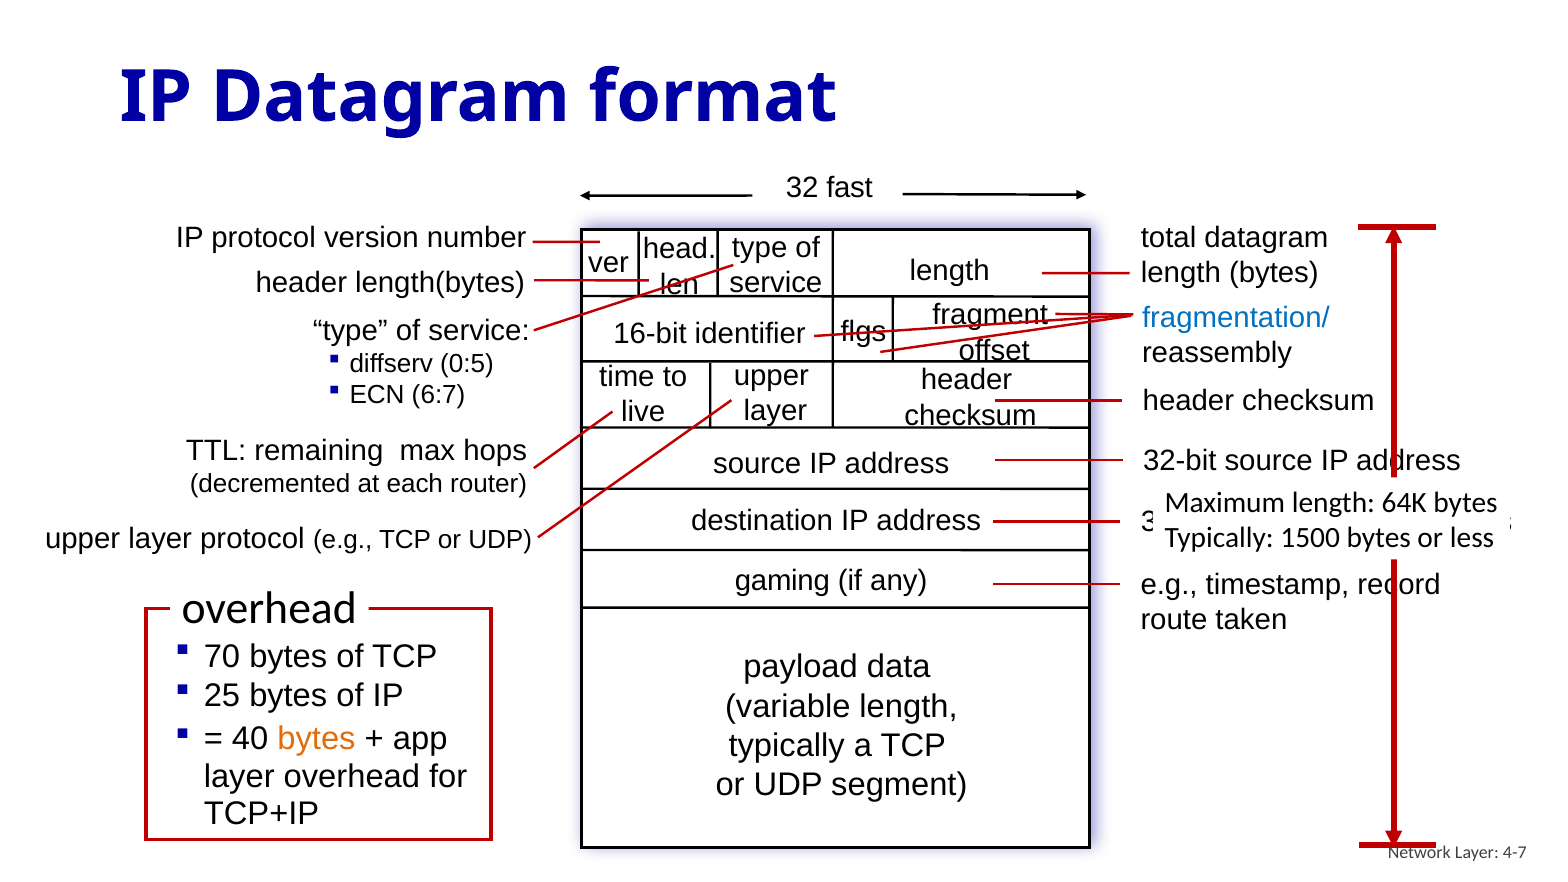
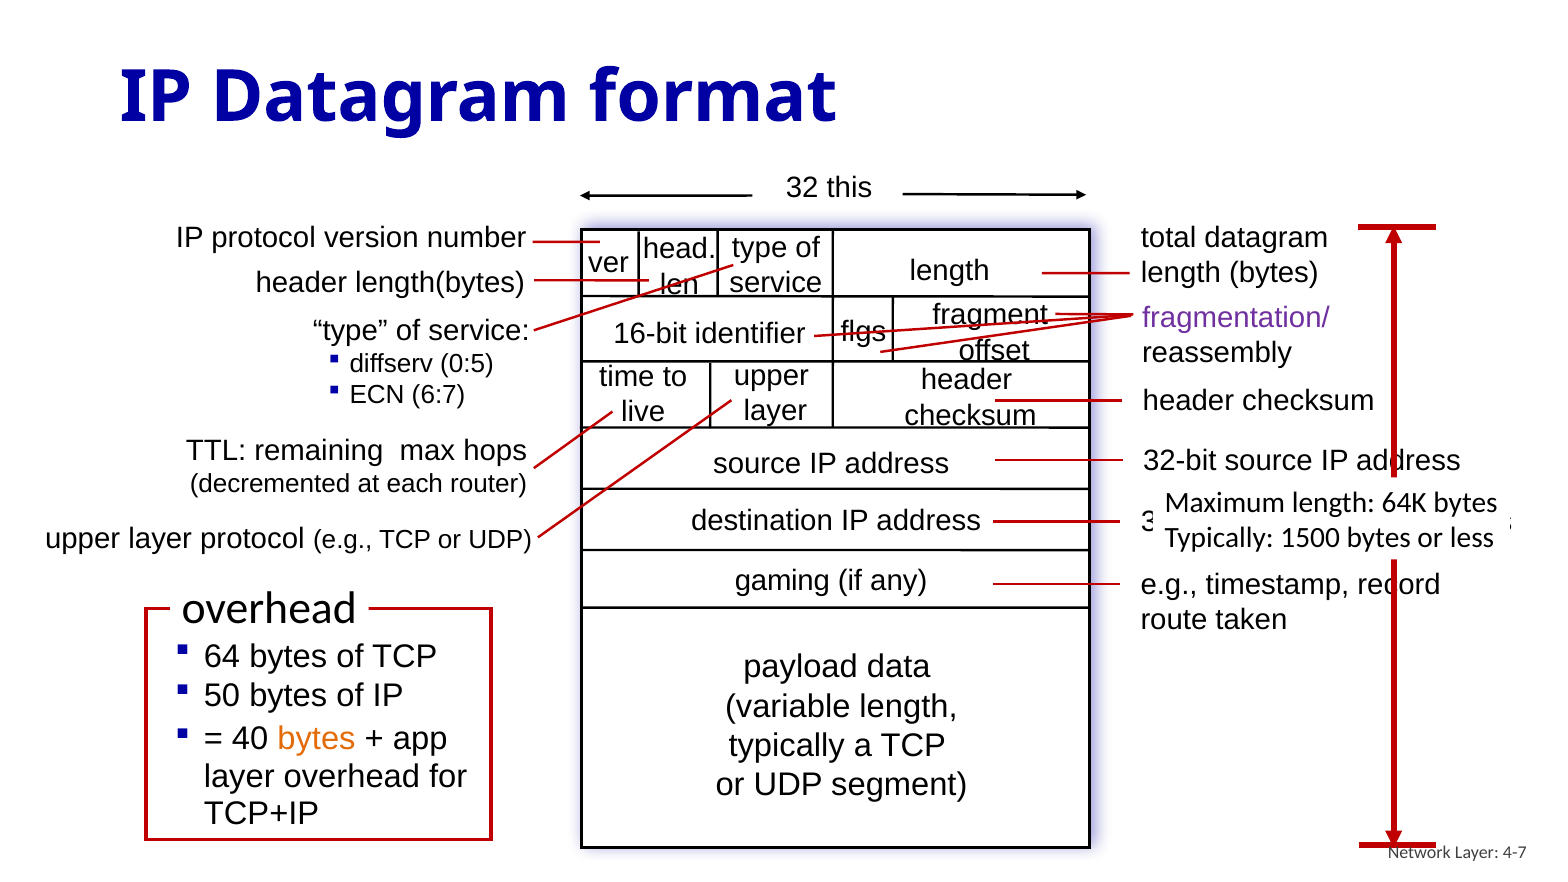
fast: fast -> this
fragmentation/ colour: blue -> purple
70: 70 -> 64
25: 25 -> 50
